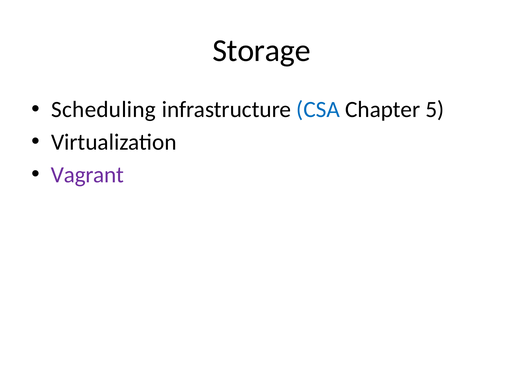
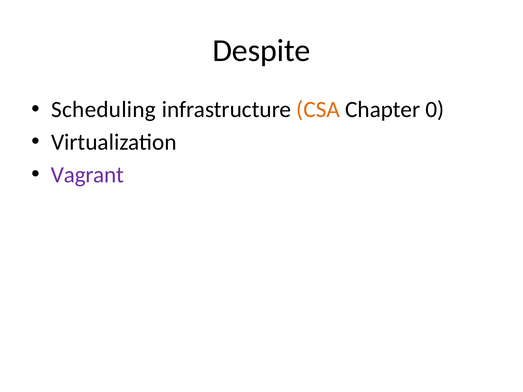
Storage: Storage -> Despite
CSA colour: blue -> orange
5: 5 -> 0
